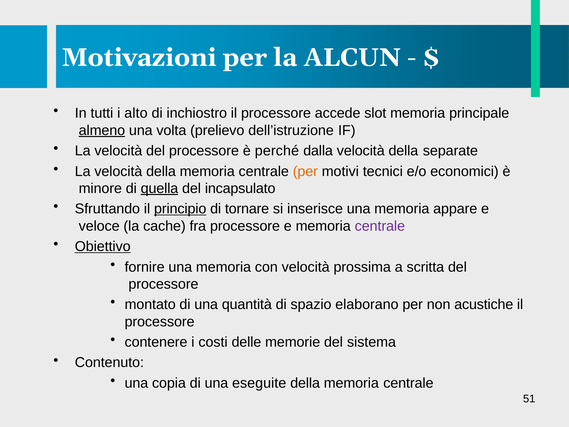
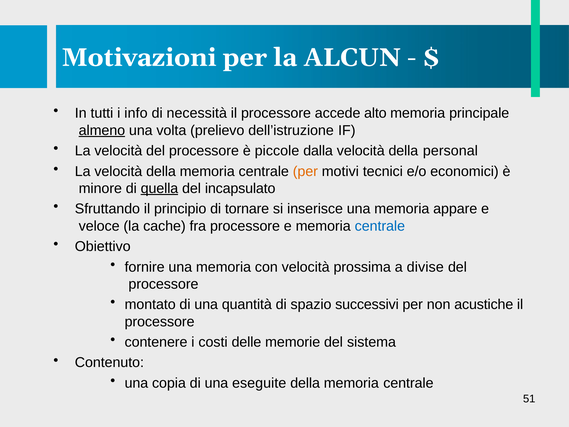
alto: alto -> info
inchiostro: inchiostro -> necessità
slot: slot -> alto
perché: perché -> piccole
separate: separate -> personal
principio underline: present -> none
centrale at (380, 226) colour: purple -> blue
Obiettivo underline: present -> none
scritta: scritta -> divise
elaborano: elaborano -> successivi
